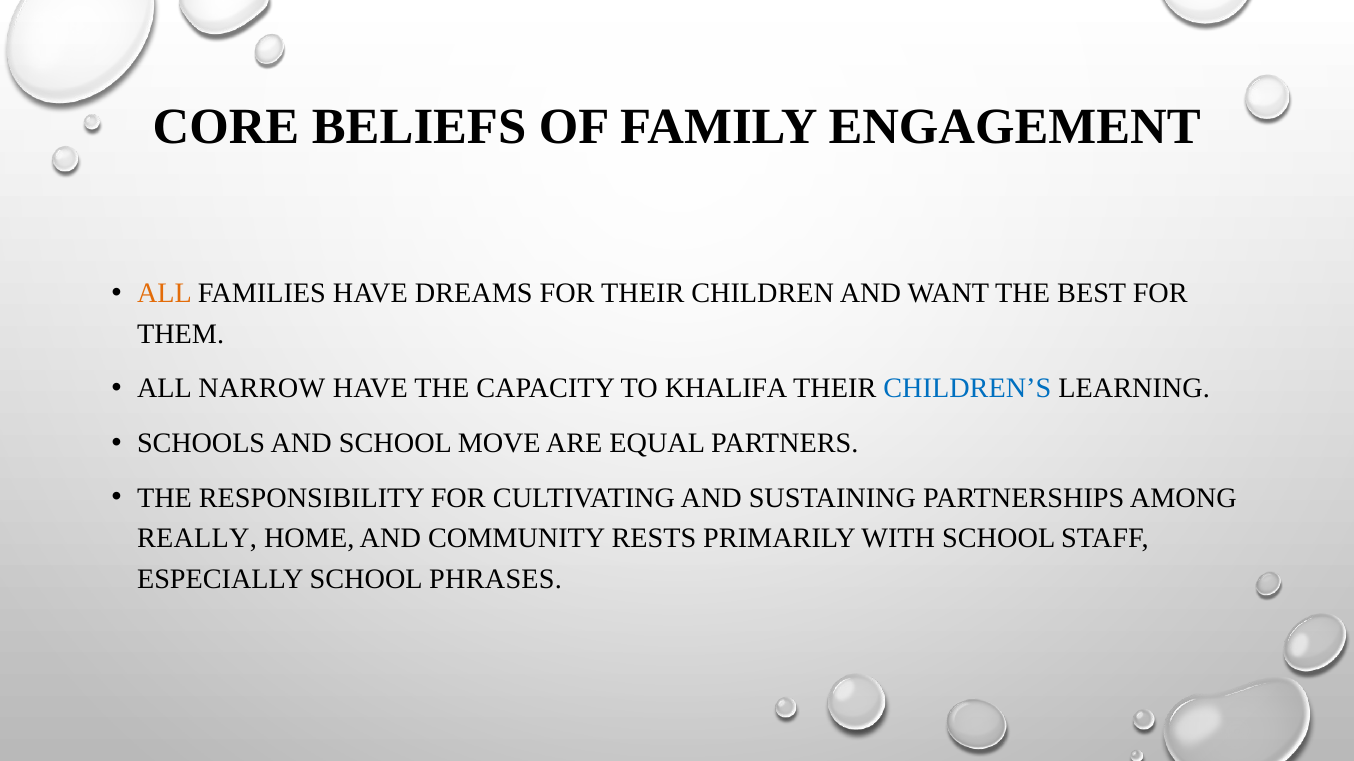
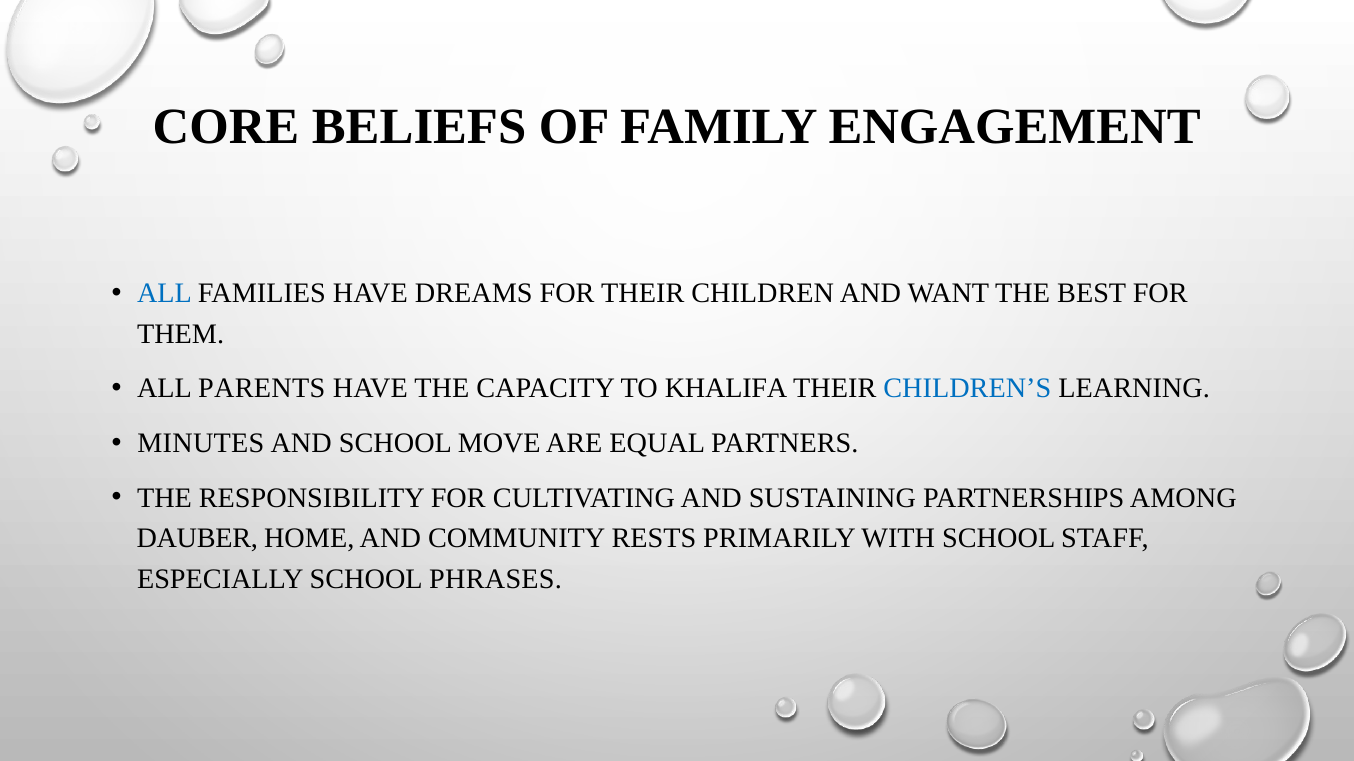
ALL at (164, 294) colour: orange -> blue
NARROW: NARROW -> PARENTS
SCHOOLS: SCHOOLS -> MINUTES
REALLY: REALLY -> DAUBER
